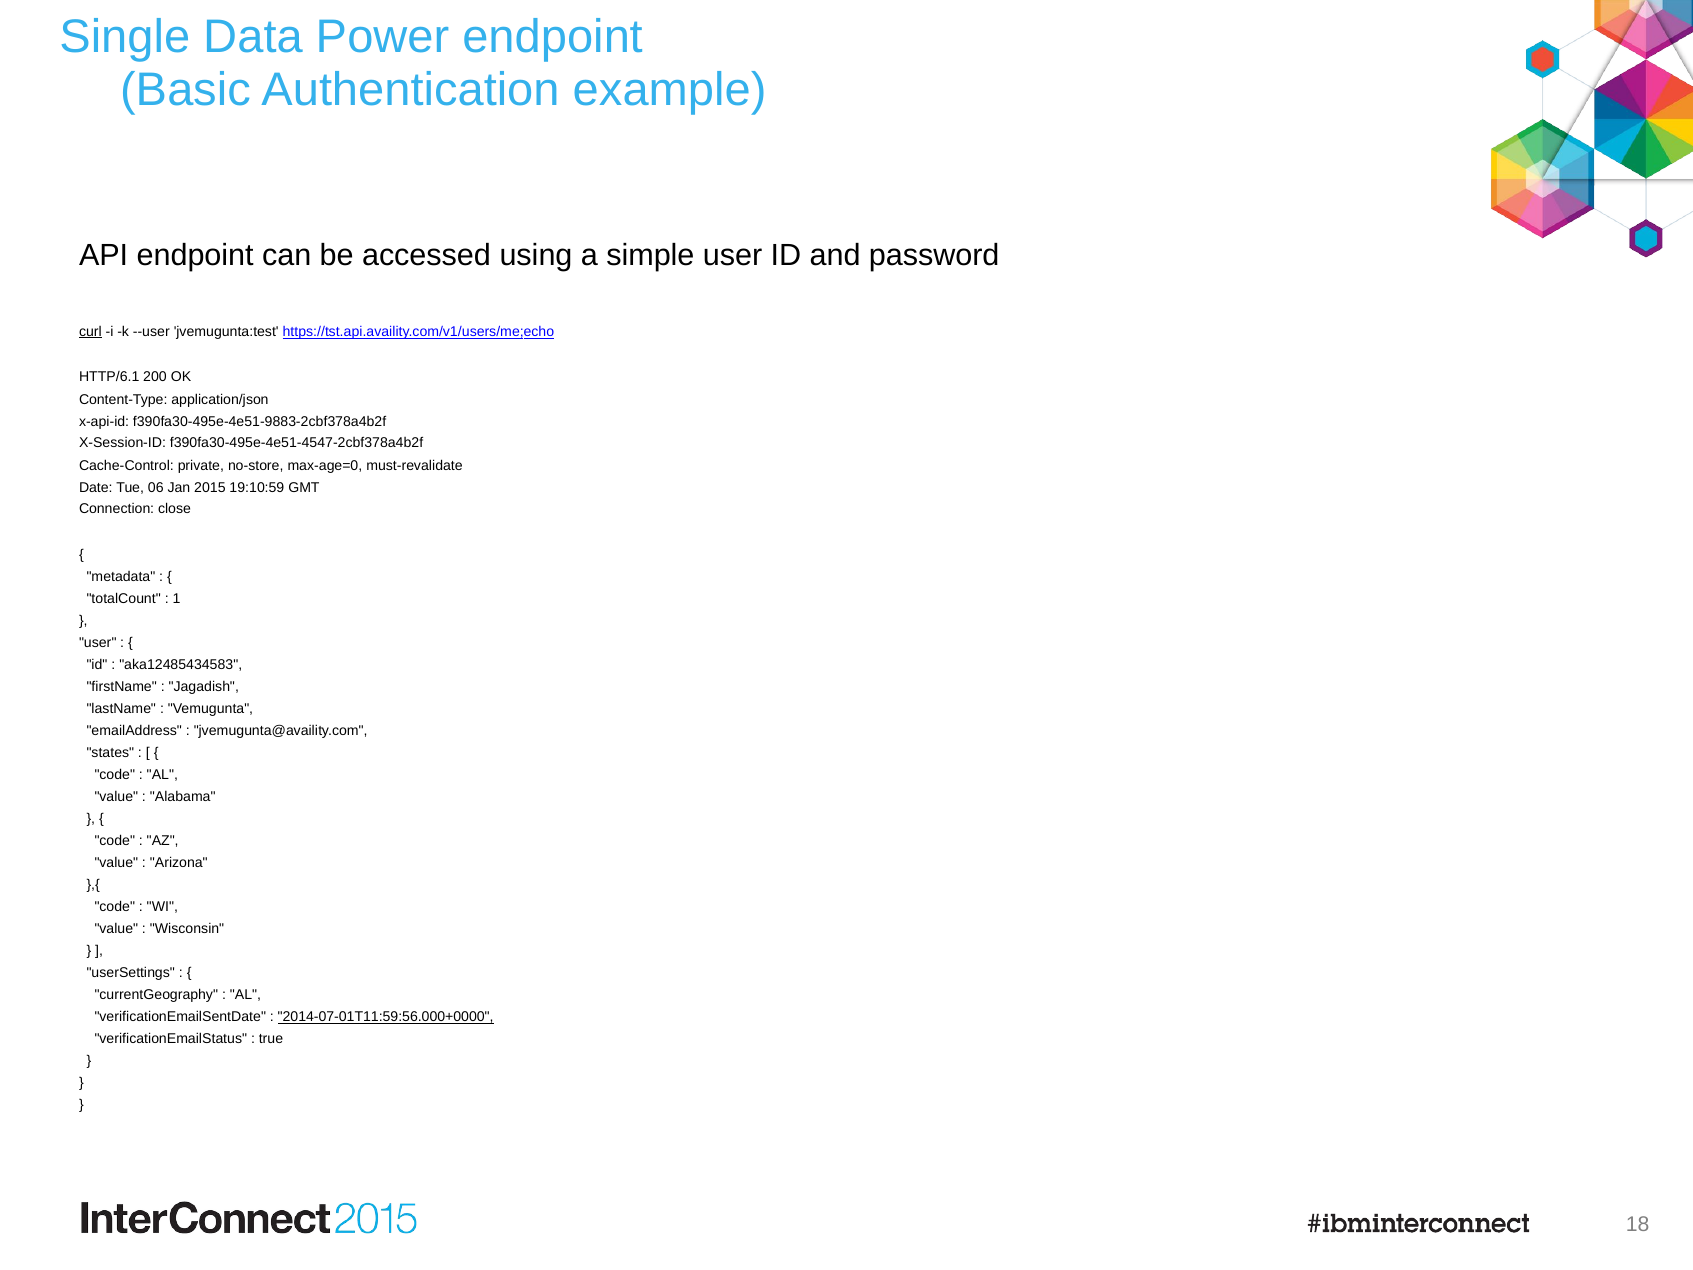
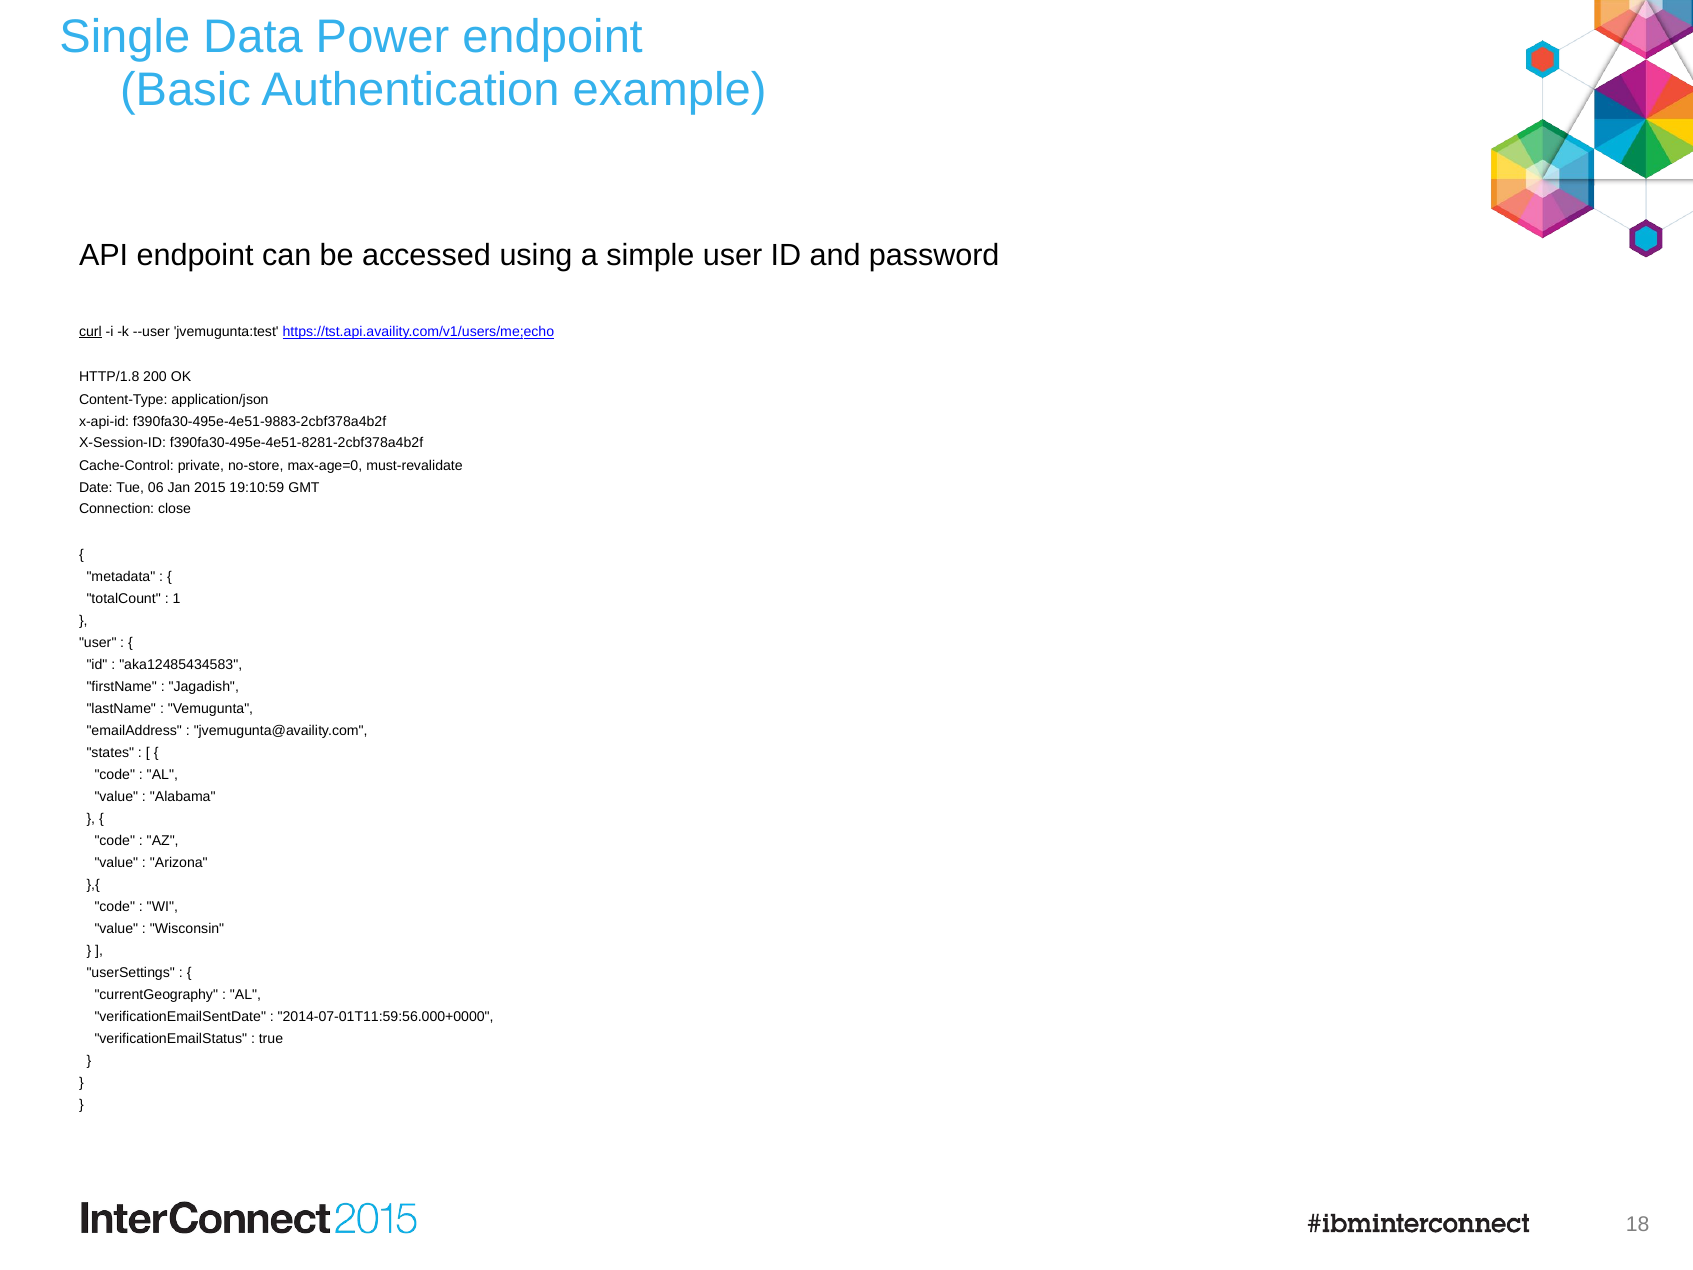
HTTP/6.1: HTTP/6.1 -> HTTP/1.8
f390fa30-495e-4e51-4547-2cbf378a4b2f: f390fa30-495e-4e51-4547-2cbf378a4b2f -> f390fa30-495e-4e51-8281-2cbf378a4b2f
2014-07-01T11:59:56.000+0000 underline: present -> none
